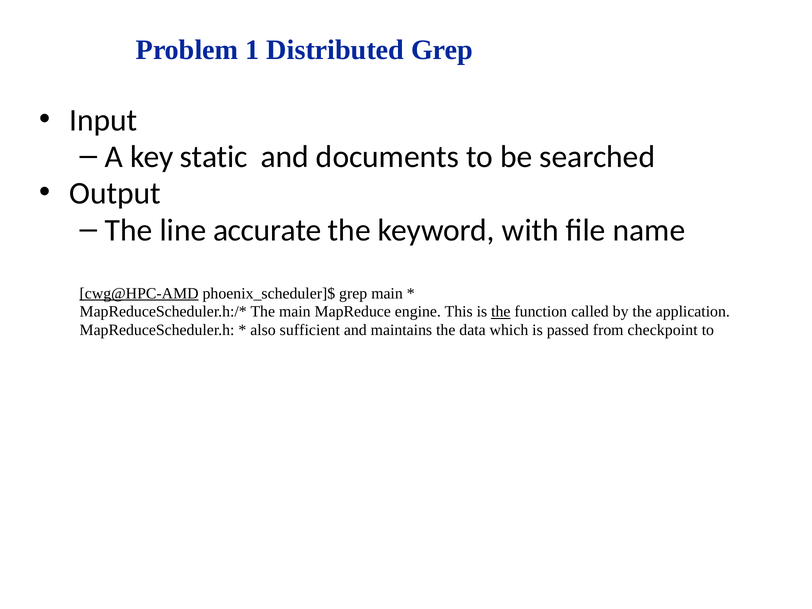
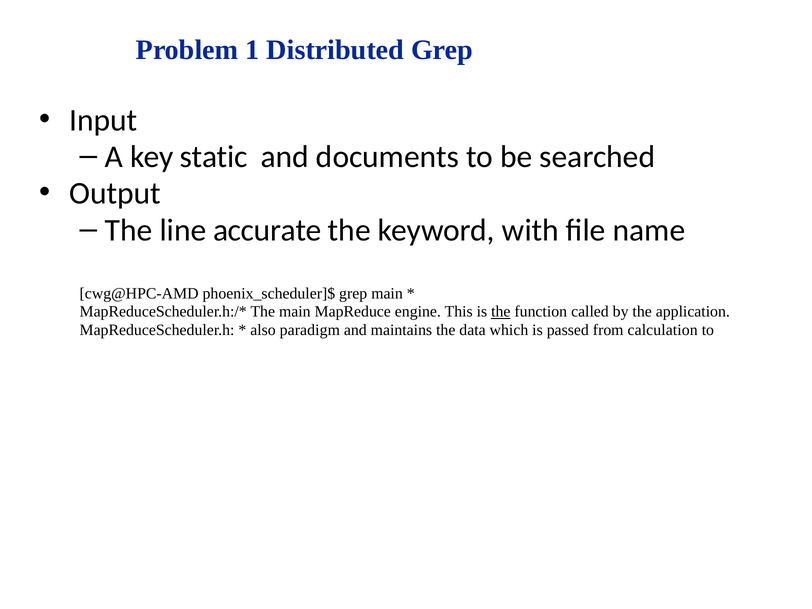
cwg@HPC-AMD underline: present -> none
sufficient: sufficient -> paradigm
checkpoint: checkpoint -> calculation
